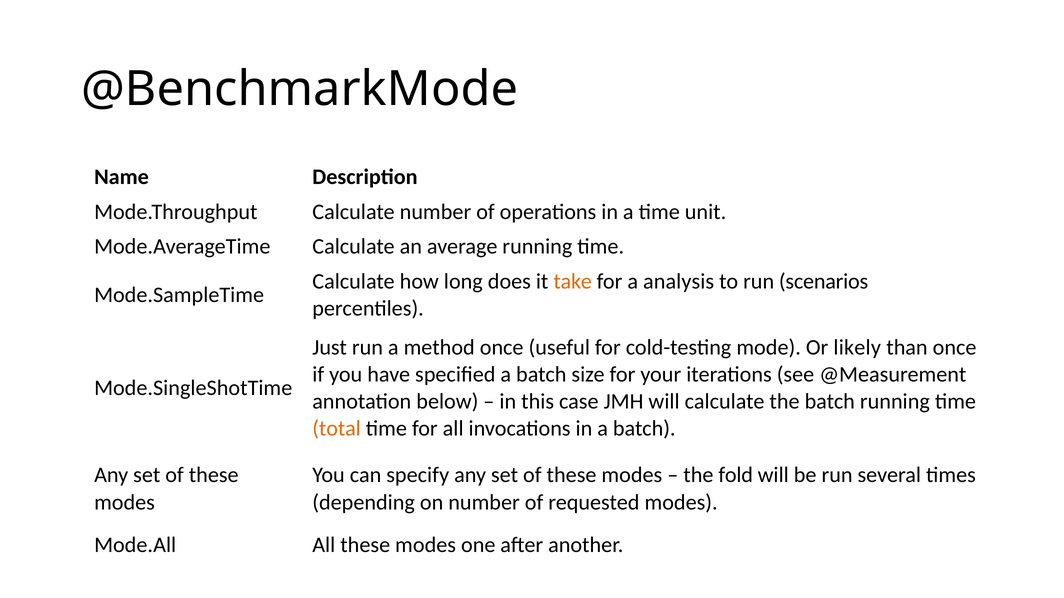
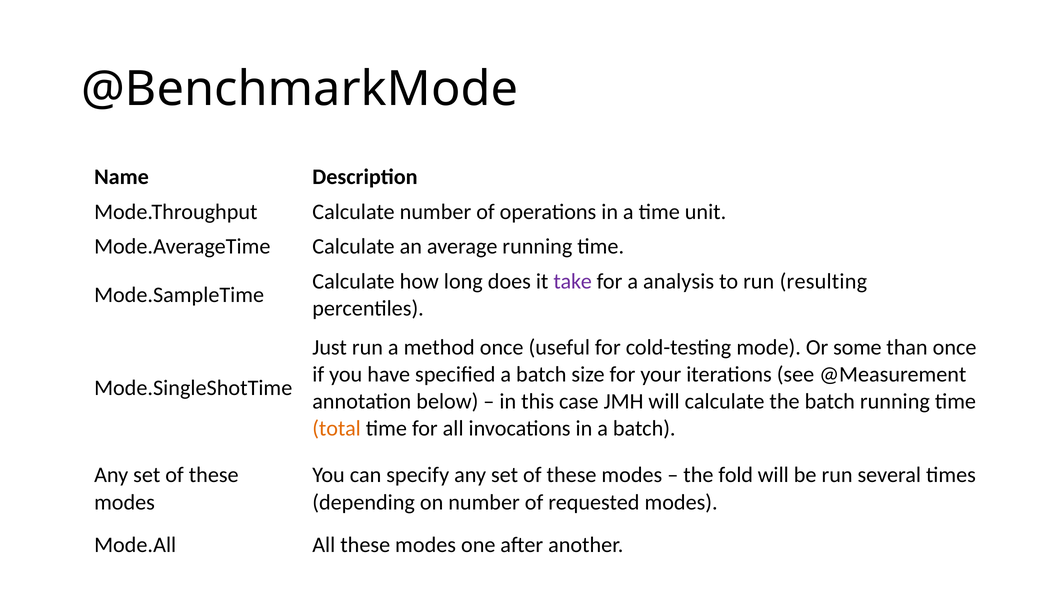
take colour: orange -> purple
scenarios: scenarios -> resulting
likely: likely -> some
